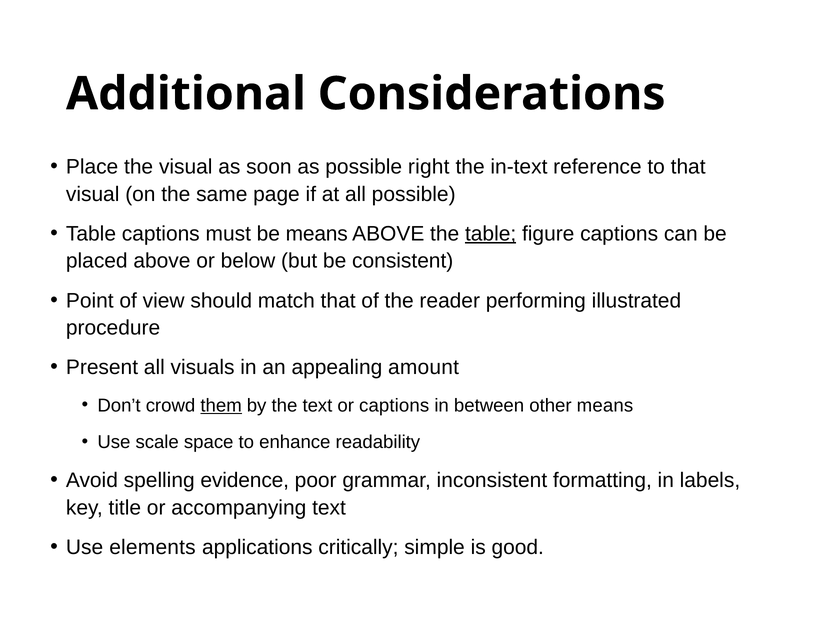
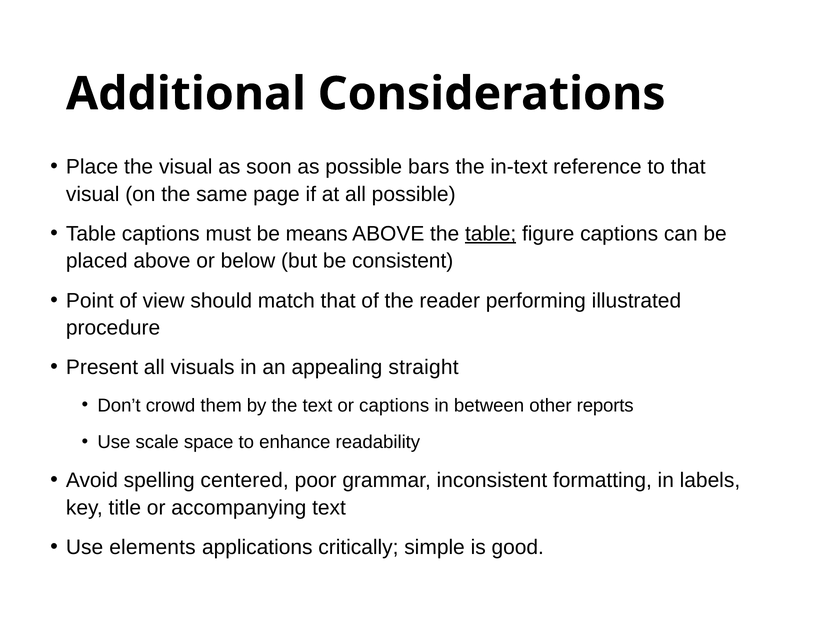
right: right -> bars
amount: amount -> straight
them underline: present -> none
other means: means -> reports
evidence: evidence -> centered
